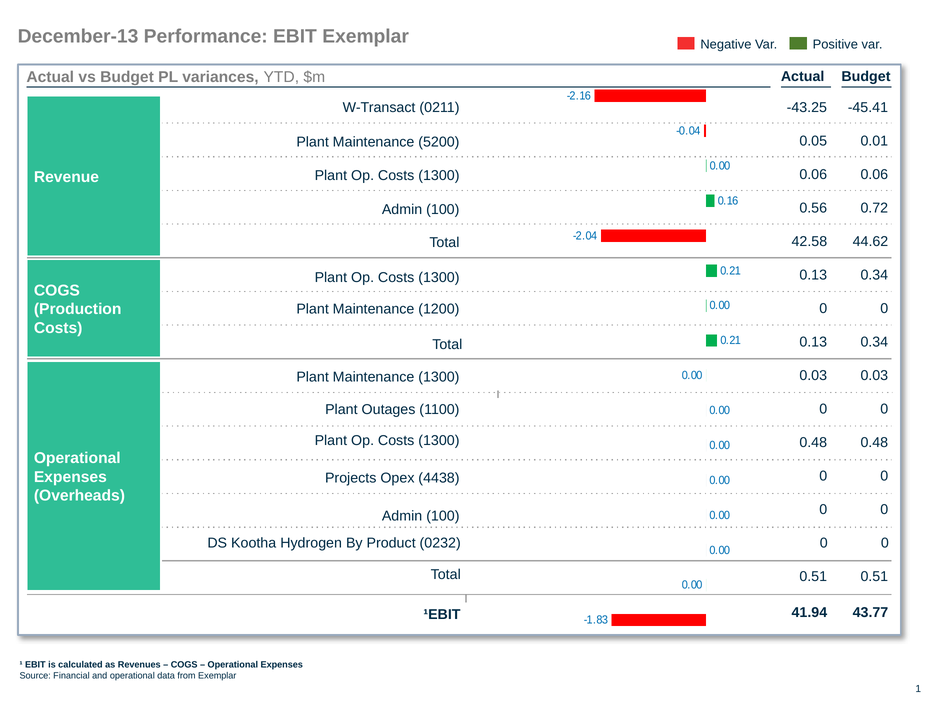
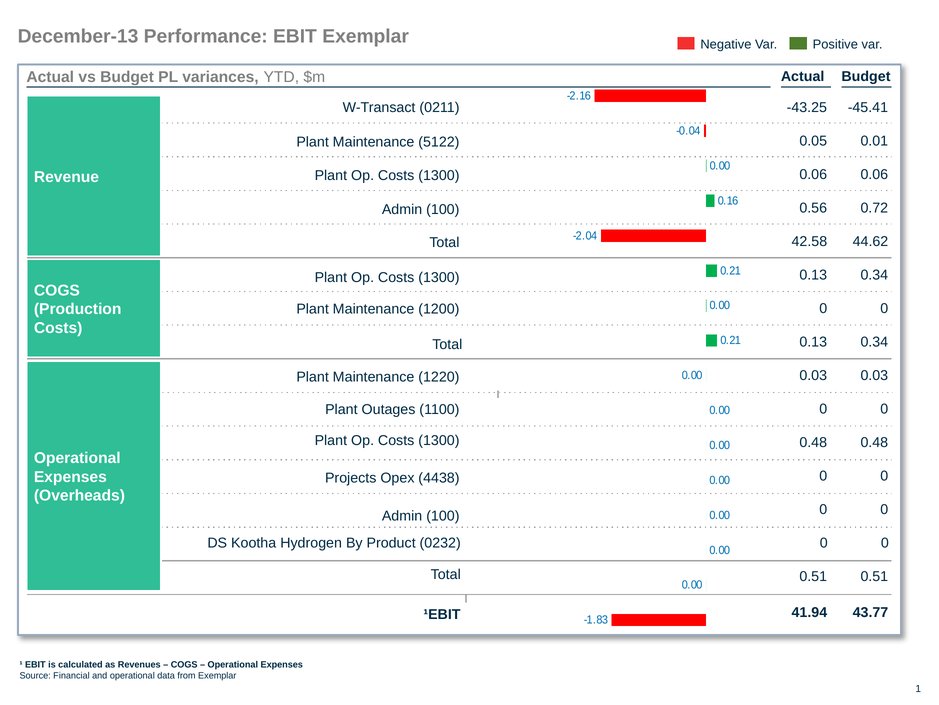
5200: 5200 -> 5122
Maintenance 1300: 1300 -> 1220
